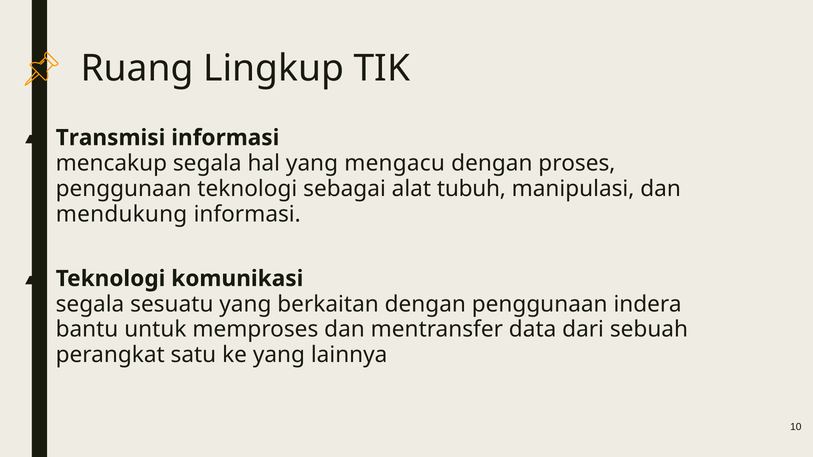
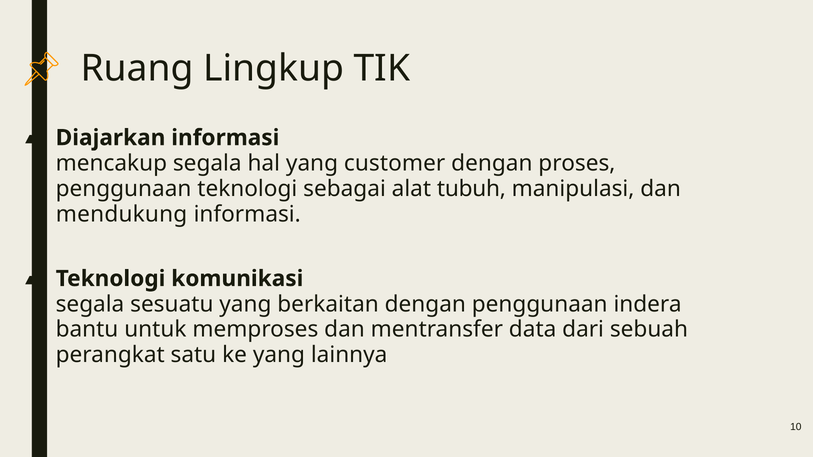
Transmisi: Transmisi -> Diajarkan
mengacu: mengacu -> customer
